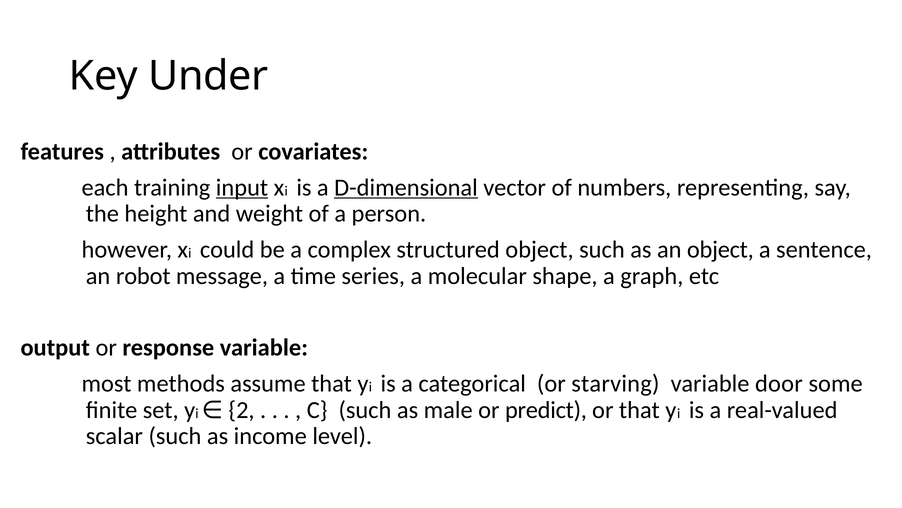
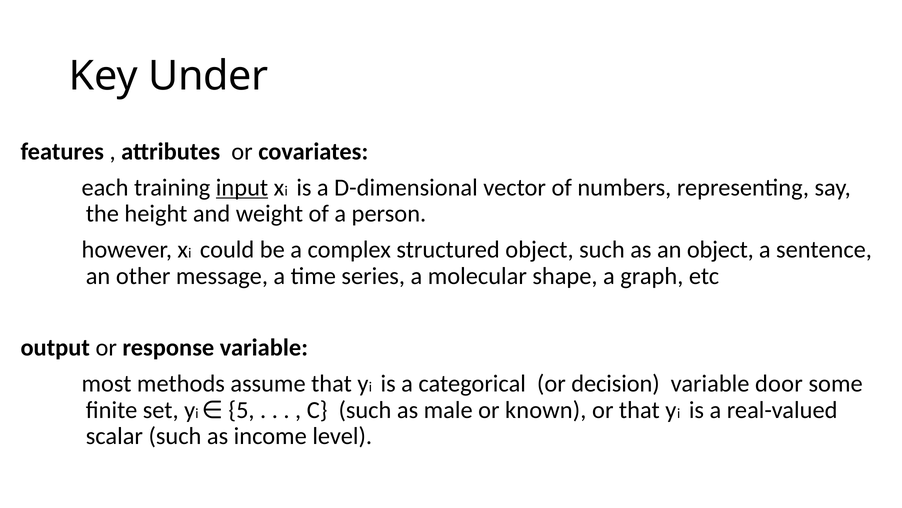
D-dimensional underline: present -> none
robot: robot -> other
starving: starving -> decision
2: 2 -> 5
predict: predict -> known
